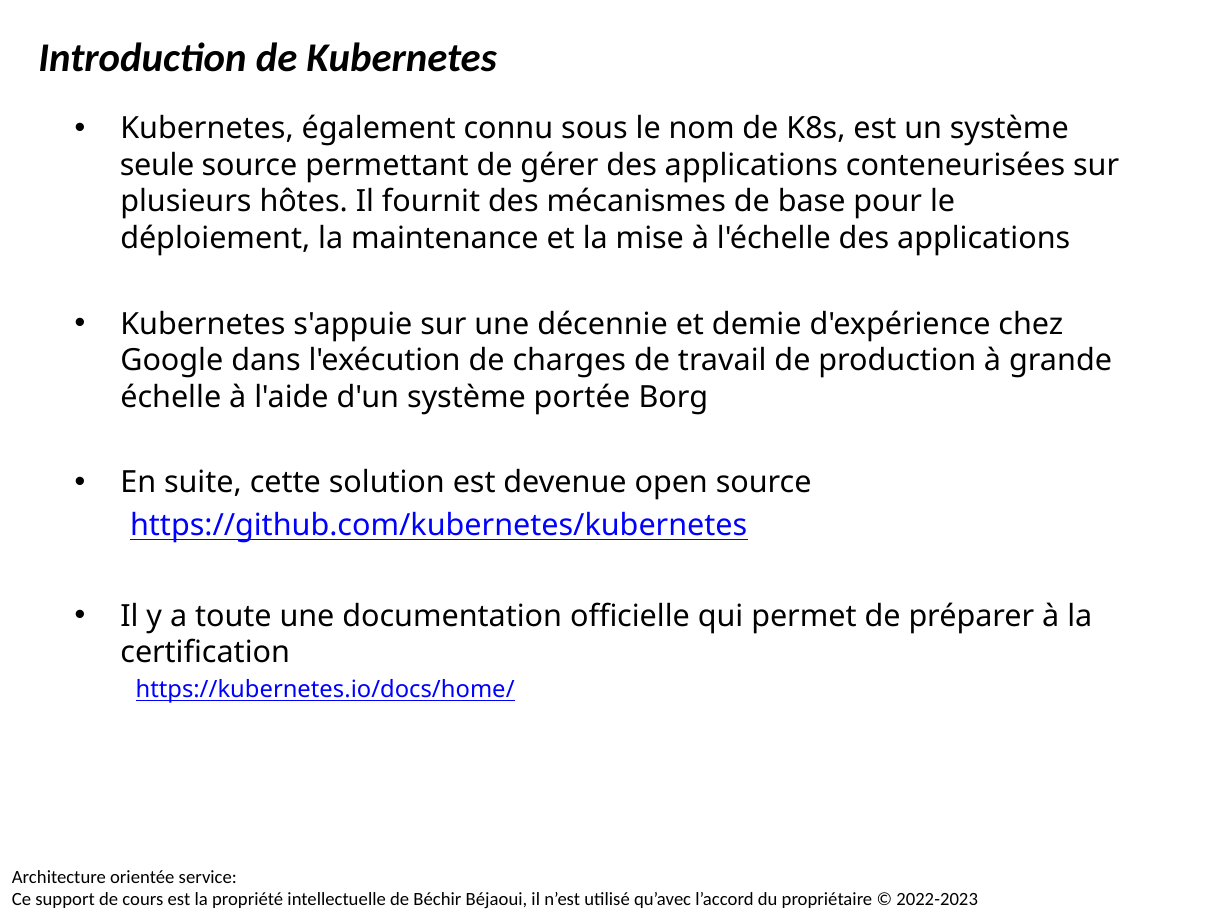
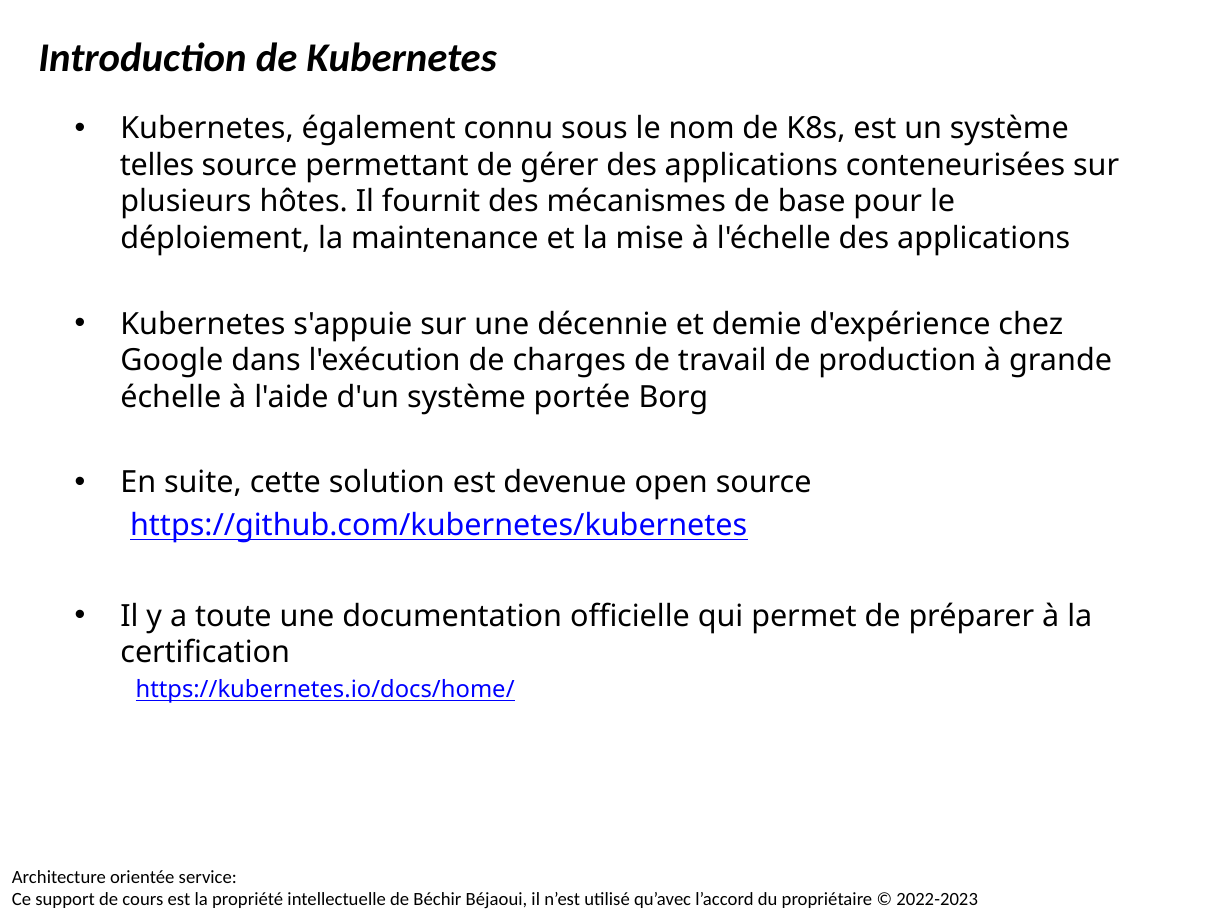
seule: seule -> telles
